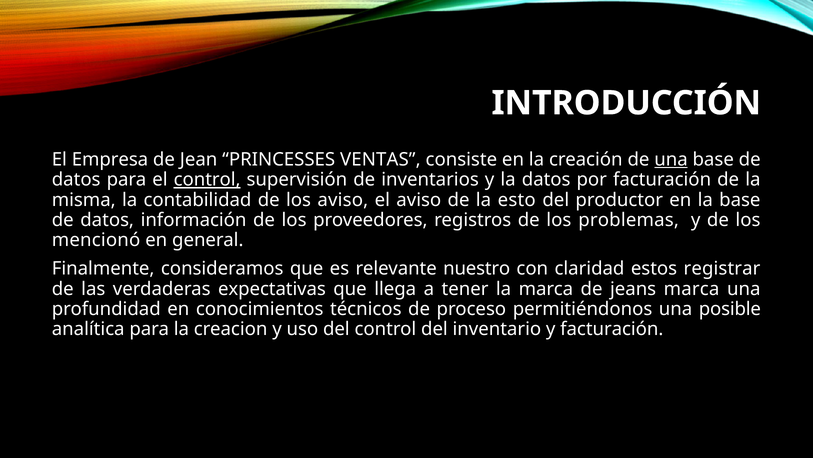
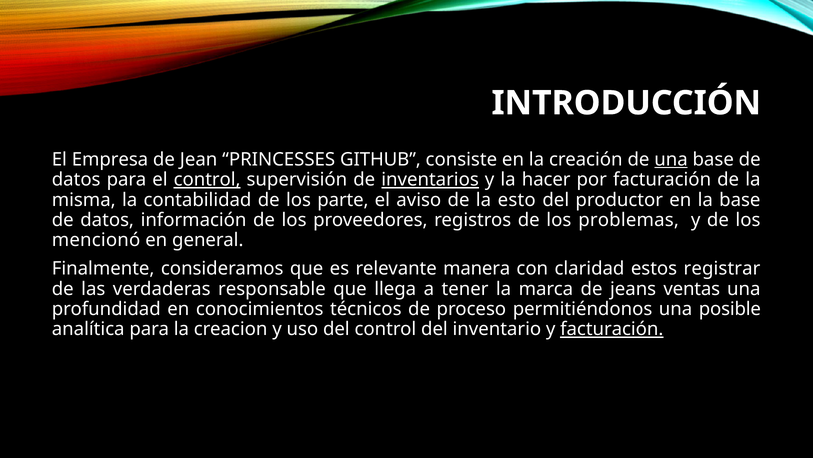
VENTAS: VENTAS -> GITHUB
inventarios underline: none -> present
la datos: datos -> hacer
los aviso: aviso -> parte
nuestro: nuestro -> manera
expectativas: expectativas -> responsable
jeans marca: marca -> ventas
facturación at (612, 329) underline: none -> present
